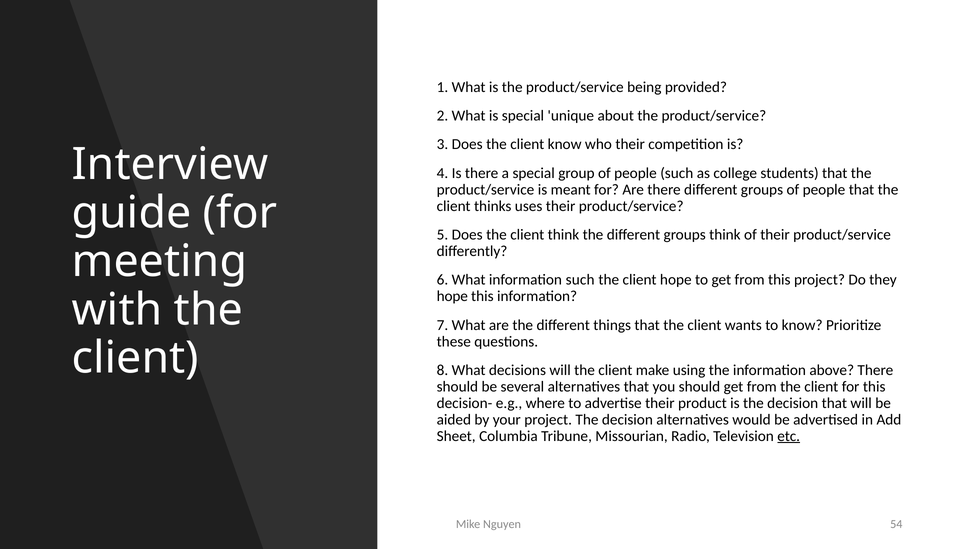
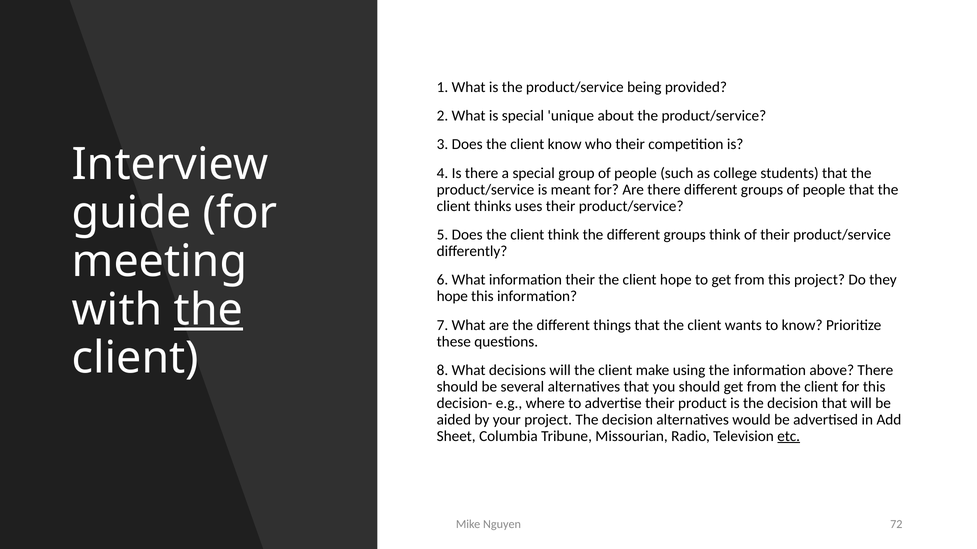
information such: such -> their
the at (208, 310) underline: none -> present
54: 54 -> 72
